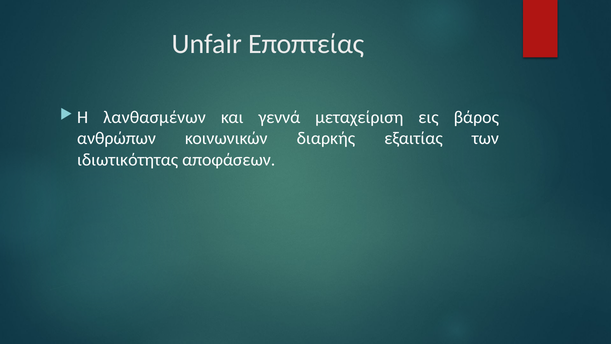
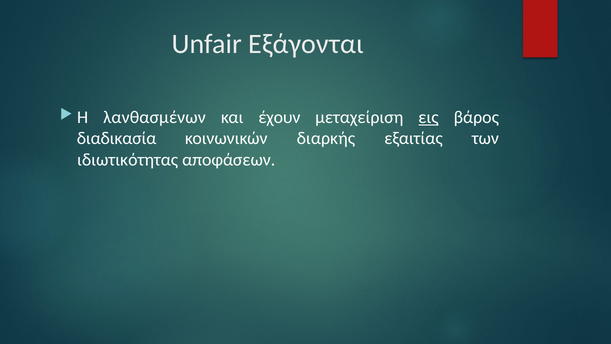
Εποπτείας: Εποπτείας -> Εξάγονται
γεννά: γεννά -> έχουν
εις underline: none -> present
ανθρώπων: ανθρώπων -> διαδικασία
